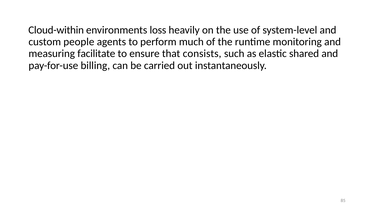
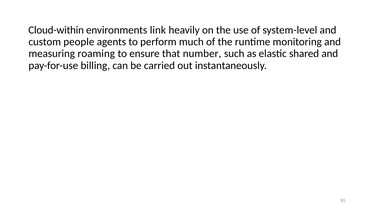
loss: loss -> link
facilitate: facilitate -> roaming
consists: consists -> number
